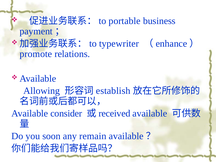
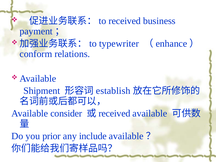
portable at (125, 21): portable -> received
promote: promote -> conform
Allowing: Allowing -> Shipment
soon: soon -> prior
remain: remain -> include
